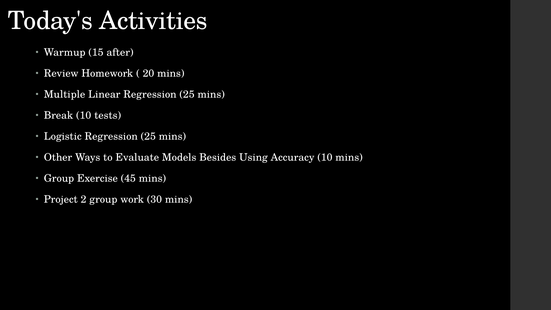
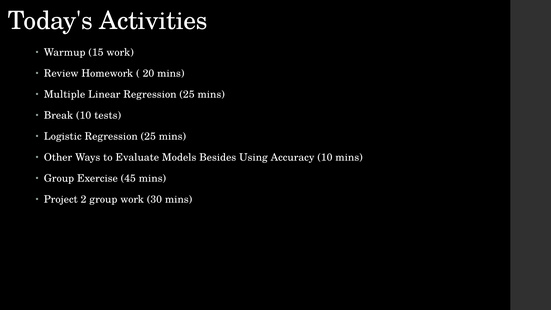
15 after: after -> work
